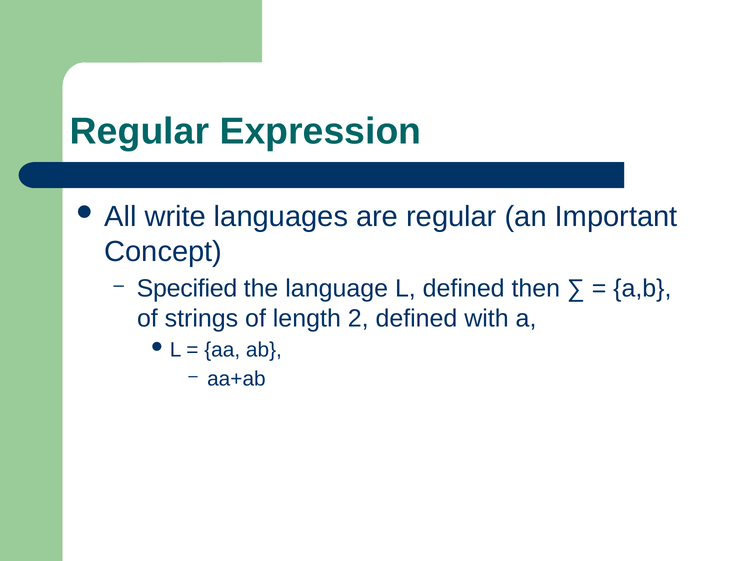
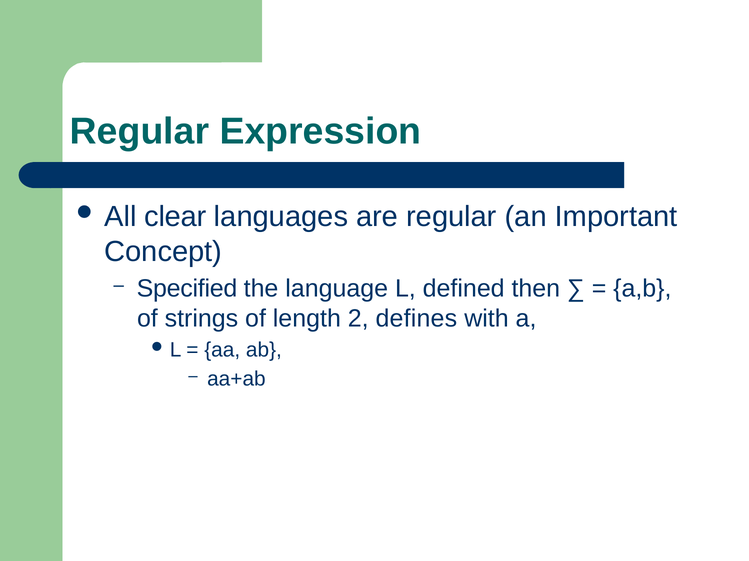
write: write -> clear
2 defined: defined -> defines
